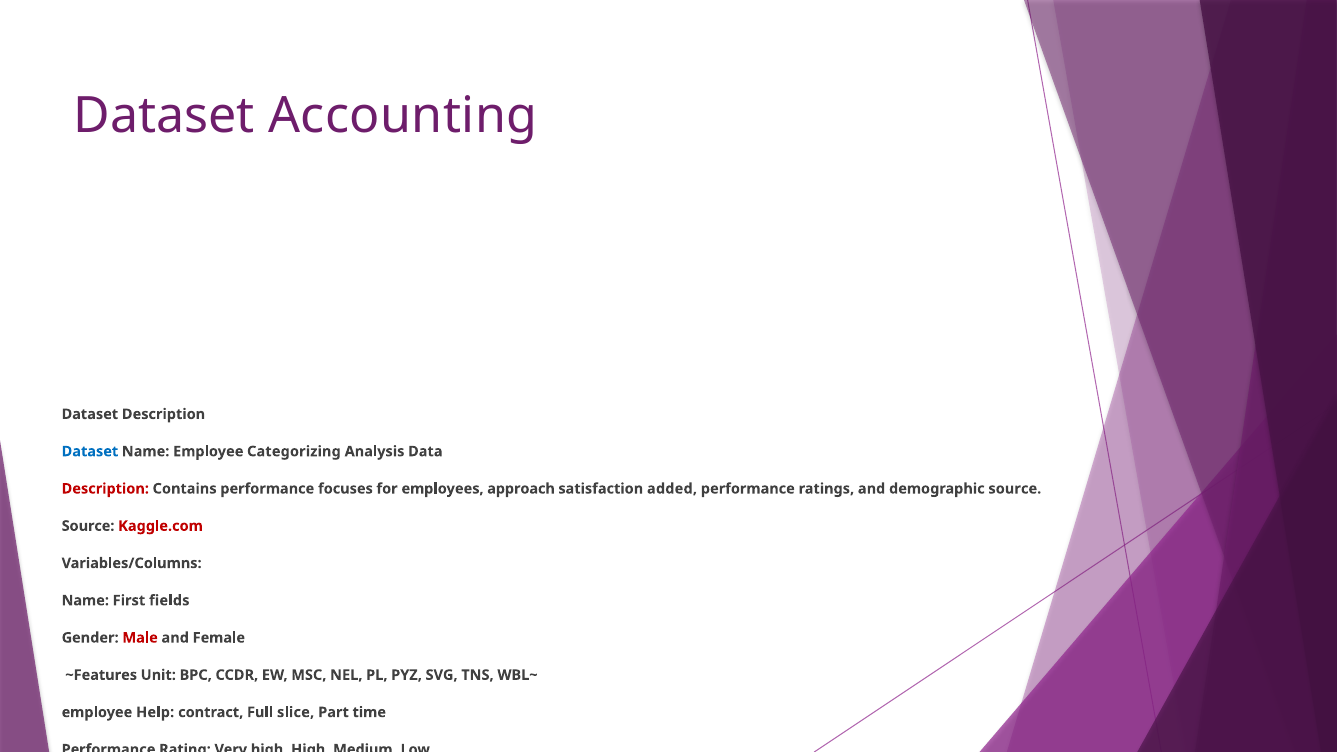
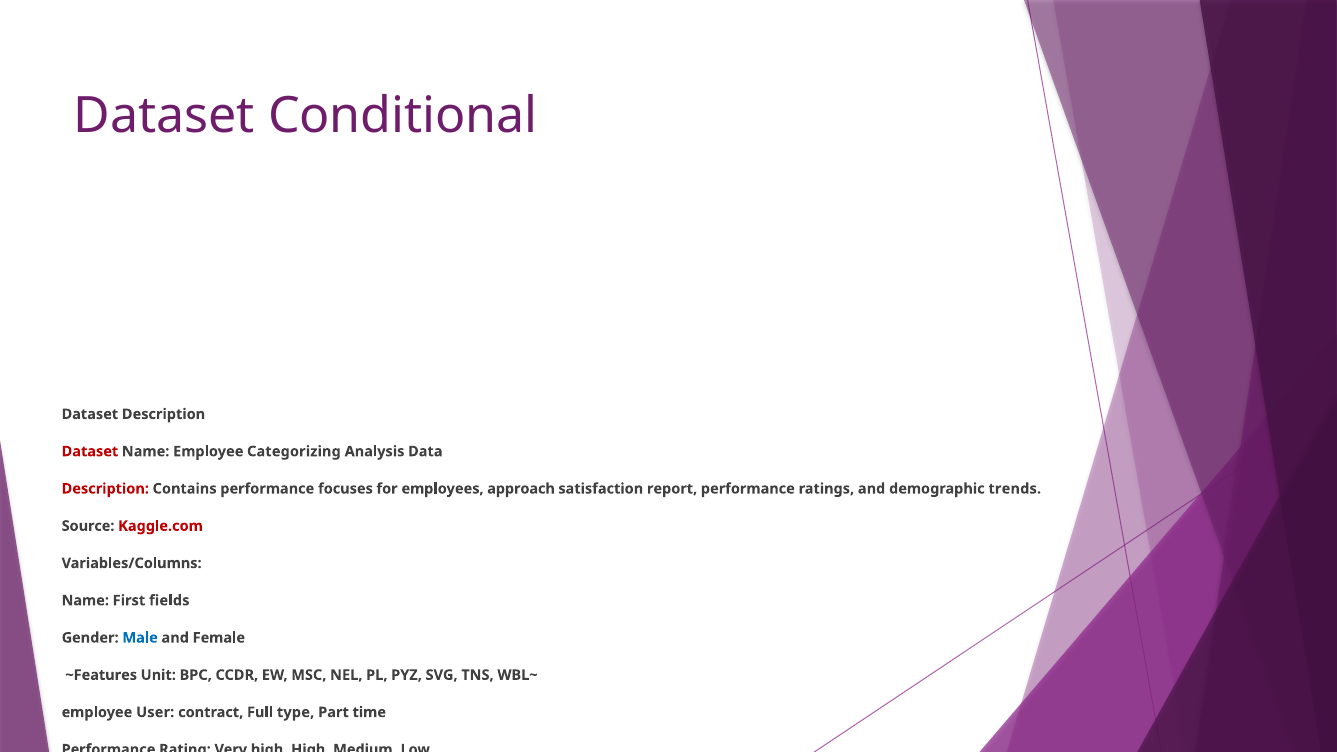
Accounting: Accounting -> Conditional
Dataset at (90, 451) colour: blue -> red
added: added -> report
demographic source: source -> trends
Male colour: red -> blue
Help: Help -> User
slice: slice -> type
